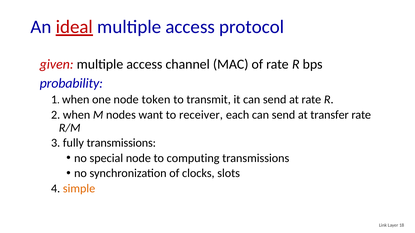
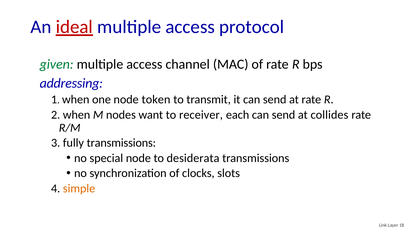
given colour: red -> green
probability: probability -> addressing
transfer: transfer -> collides
computing: computing -> desiderata
